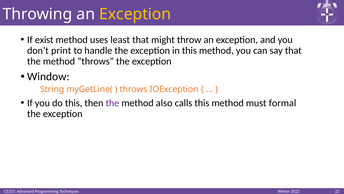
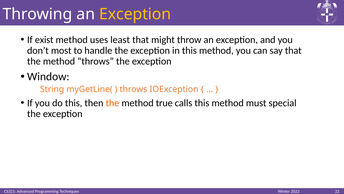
print: print -> most
the at (112, 103) colour: purple -> orange
also: also -> true
formal: formal -> special
